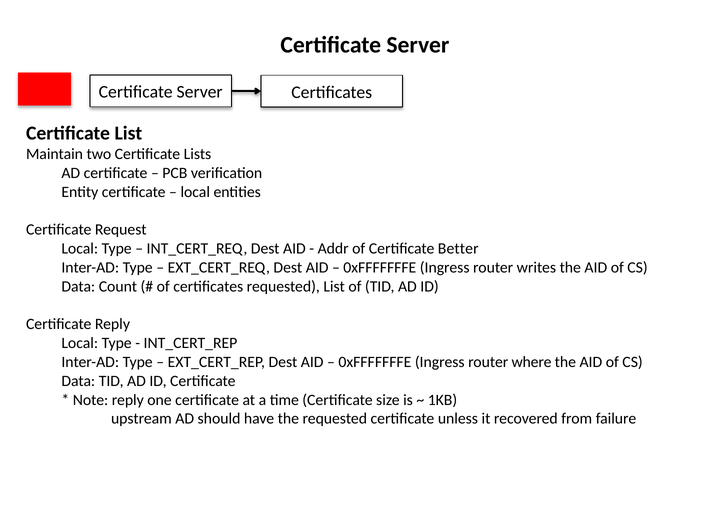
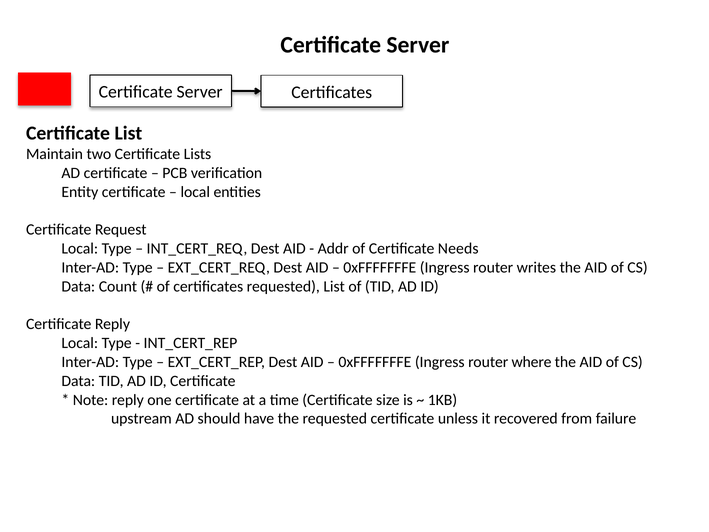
Better: Better -> Needs
